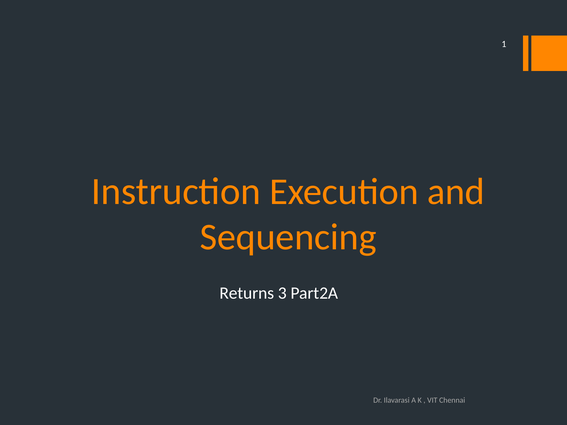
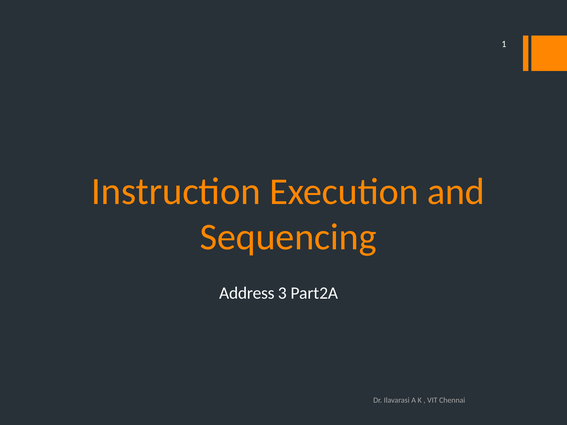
Returns: Returns -> Address
